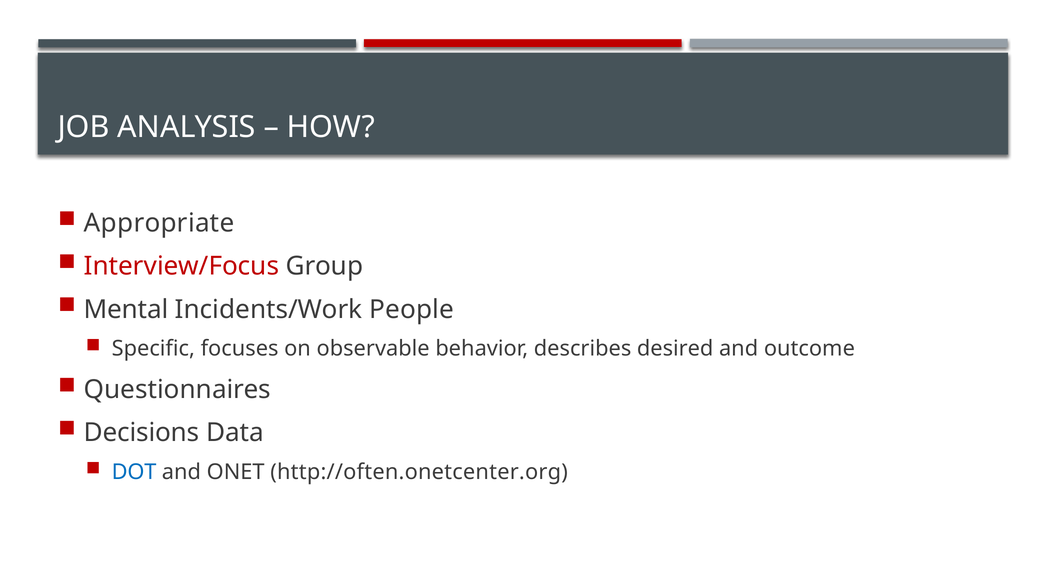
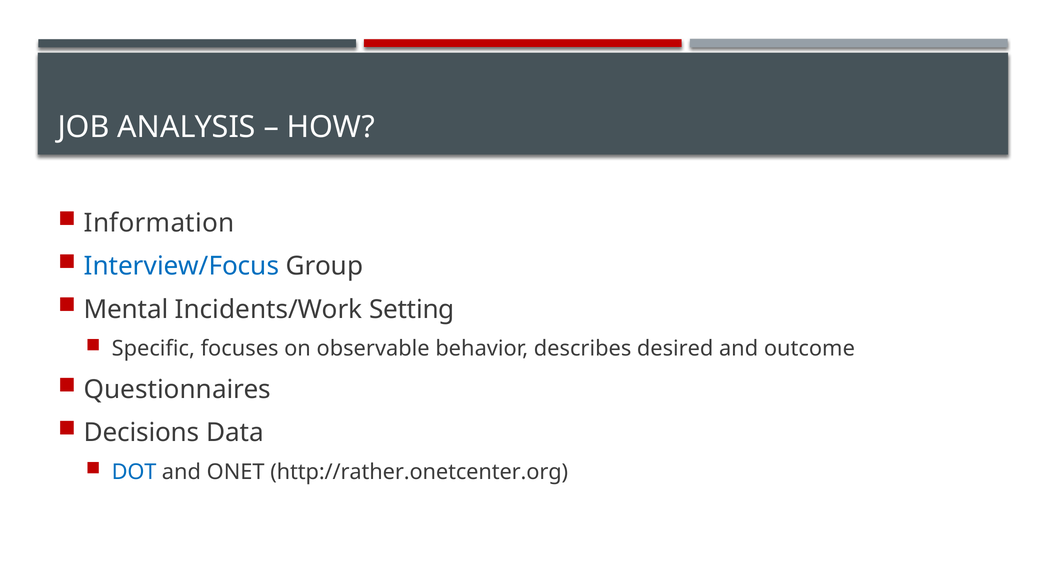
Appropriate: Appropriate -> Information
Interview/Focus colour: red -> blue
People: People -> Setting
http://often.onetcenter.org: http://often.onetcenter.org -> http://rather.onetcenter.org
